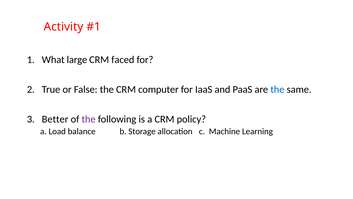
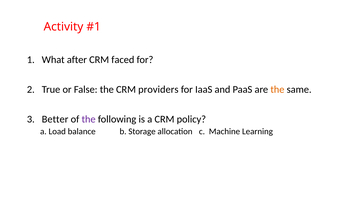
large: large -> after
computer: computer -> providers
the at (277, 89) colour: blue -> orange
